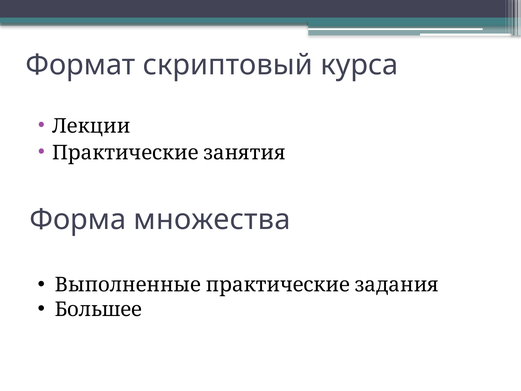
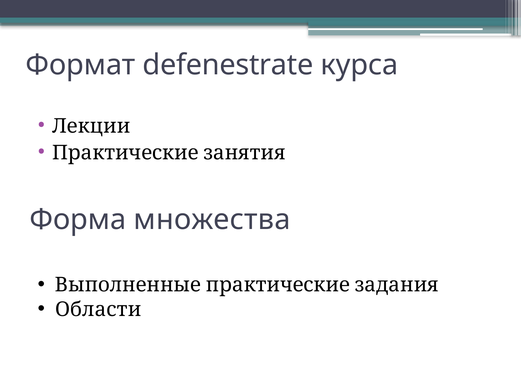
скриптовый: скриптовый -> defenestrate
Большее: Большее -> Области
